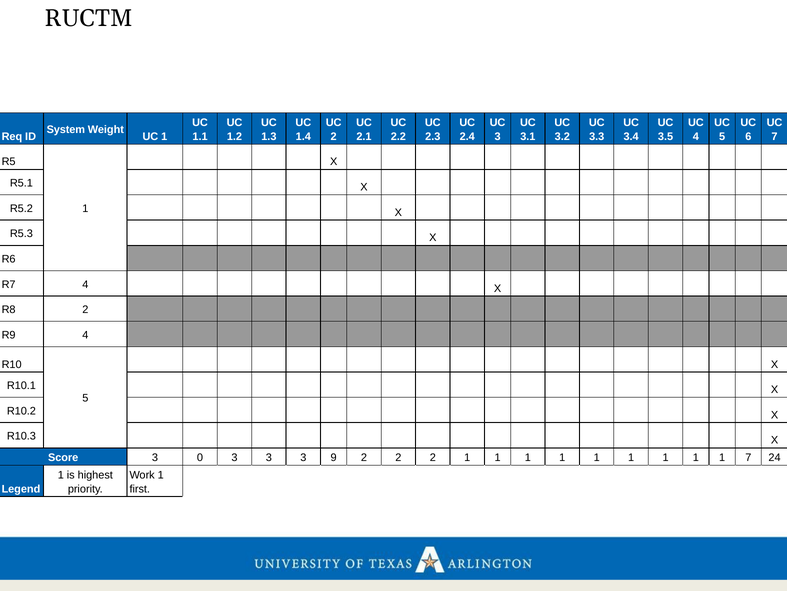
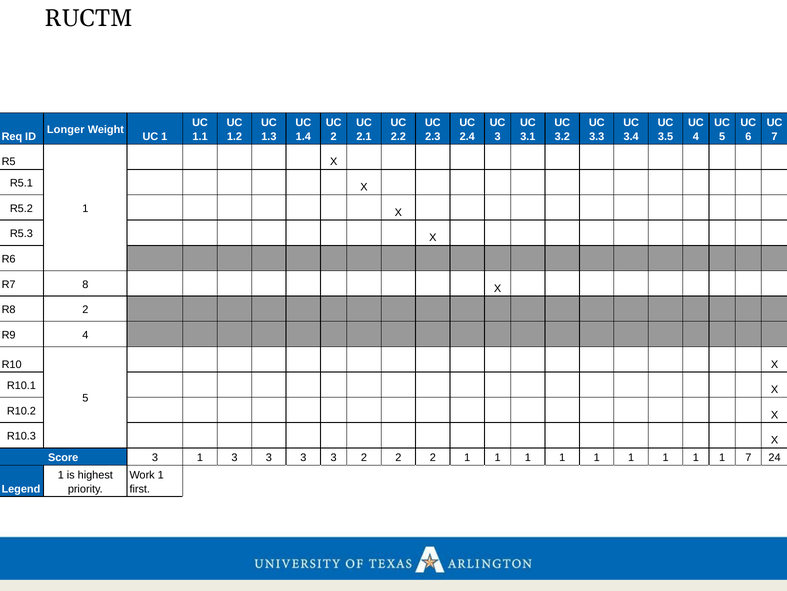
System: System -> Longer
R7 4: 4 -> 8
3 0: 0 -> 1
3 3 3 9: 9 -> 3
